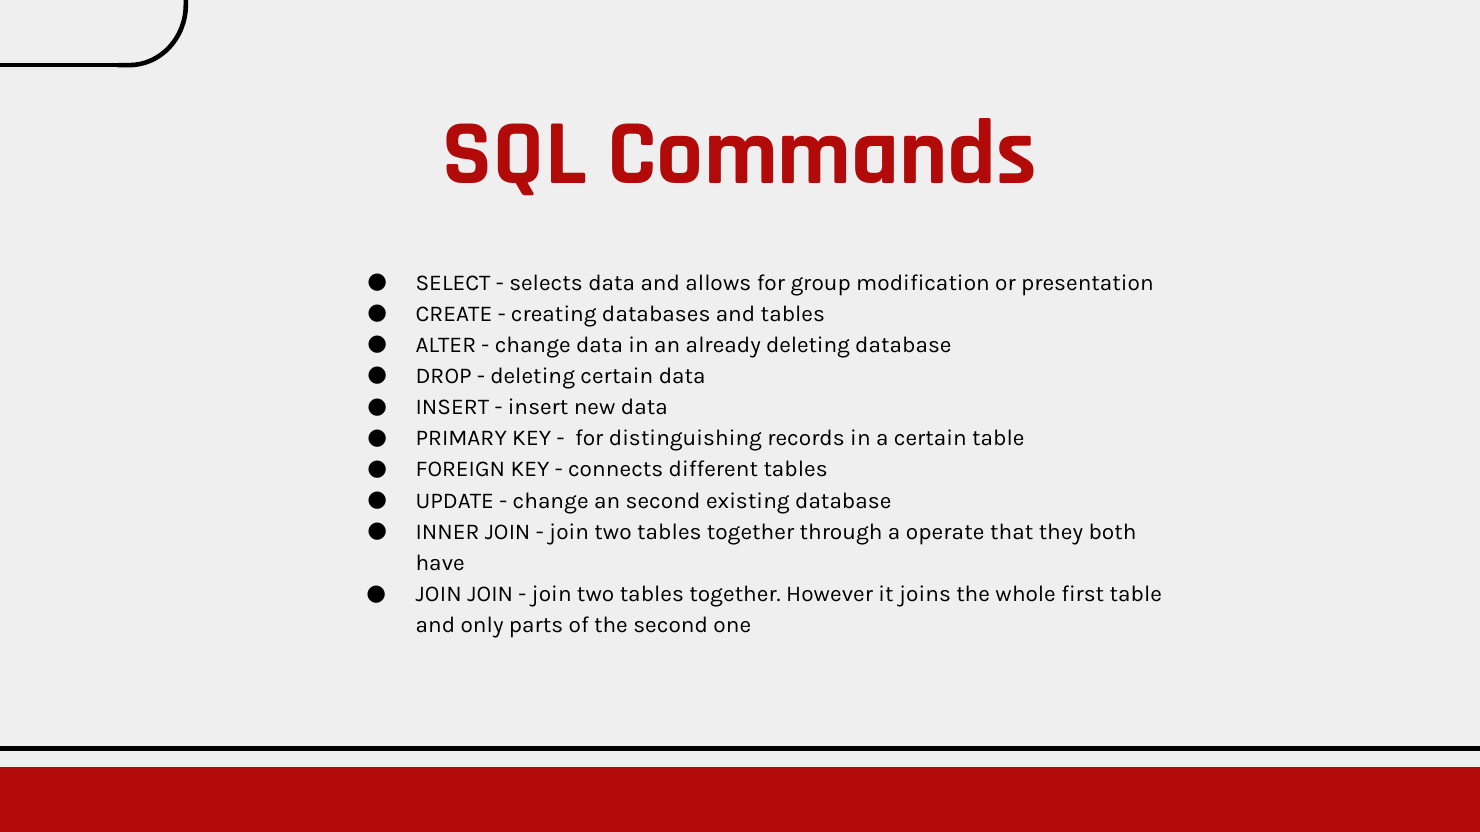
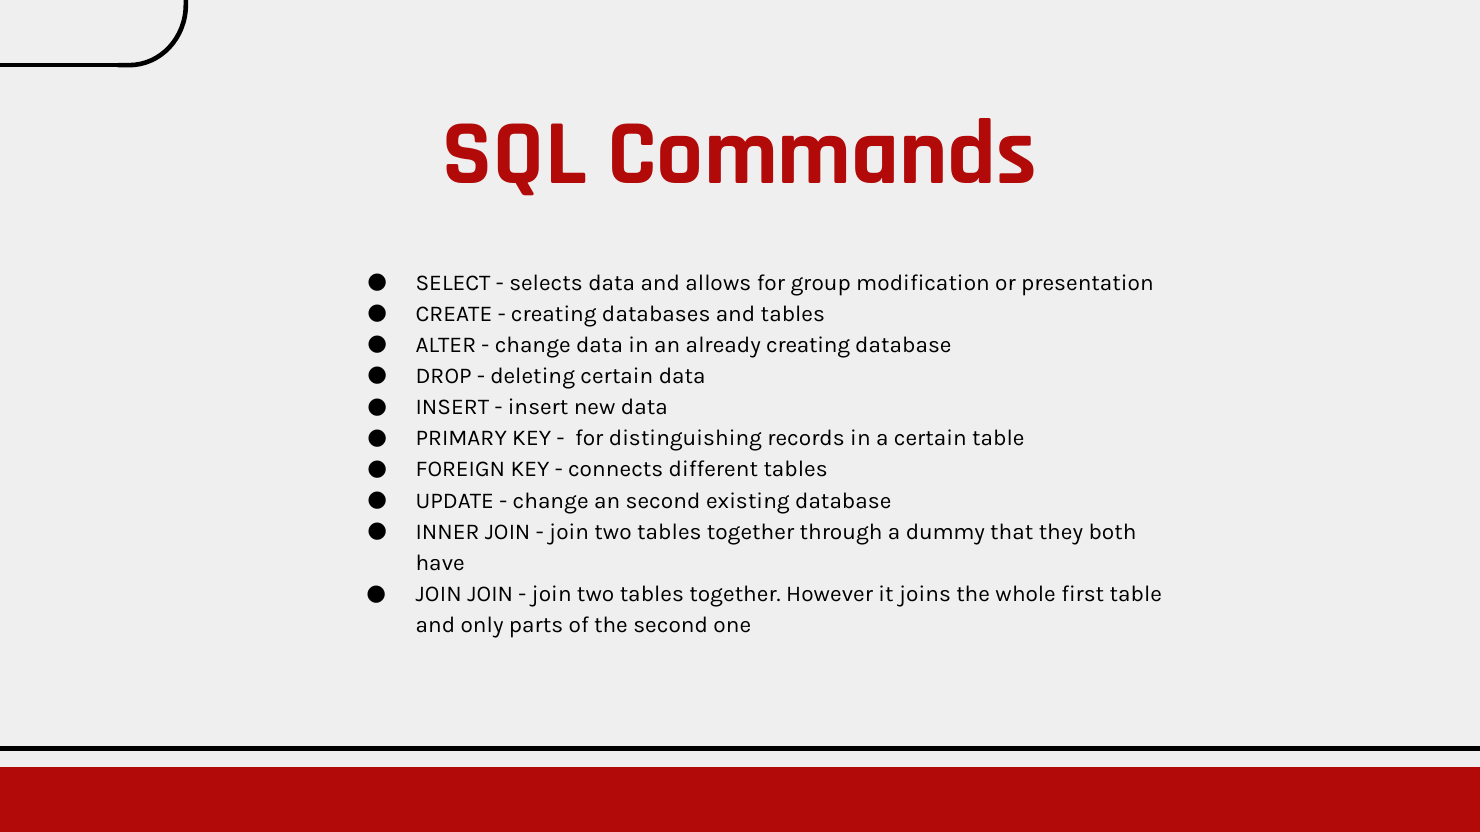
already deleting: deleting -> creating
operate: operate -> dummy
